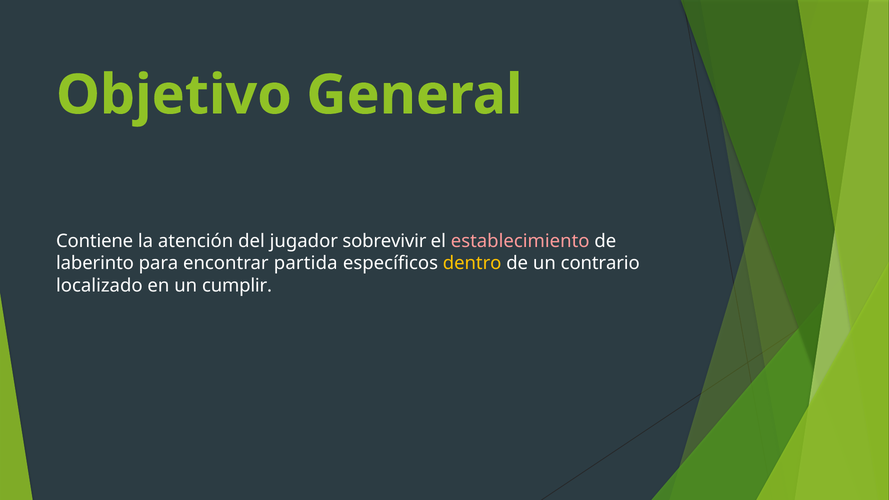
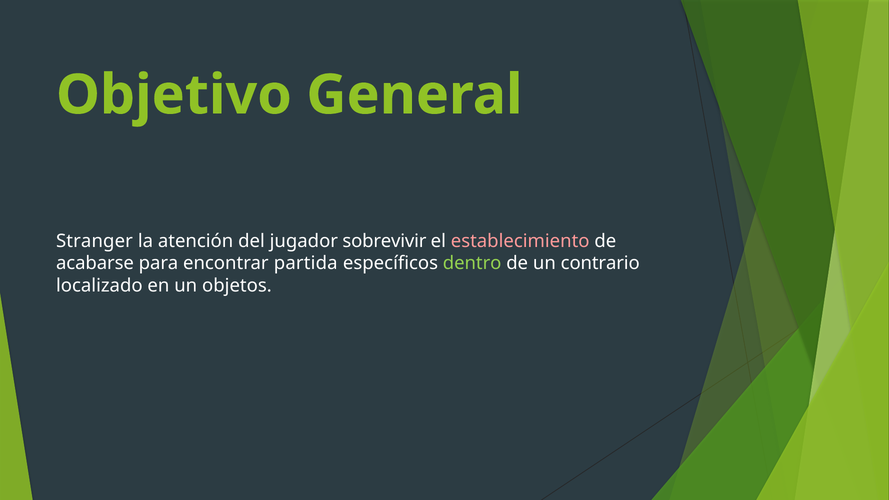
Contiene: Contiene -> Stranger
laberinto: laberinto -> acabarse
dentro colour: yellow -> light green
cumplir: cumplir -> objetos
